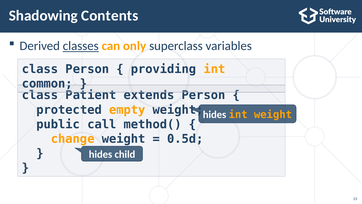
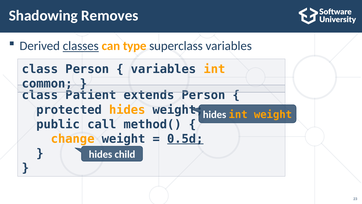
Contents: Contents -> Removes
only: only -> type
providing at (164, 69): providing -> variables
protected empty: empty -> hides
0.5d underline: none -> present
